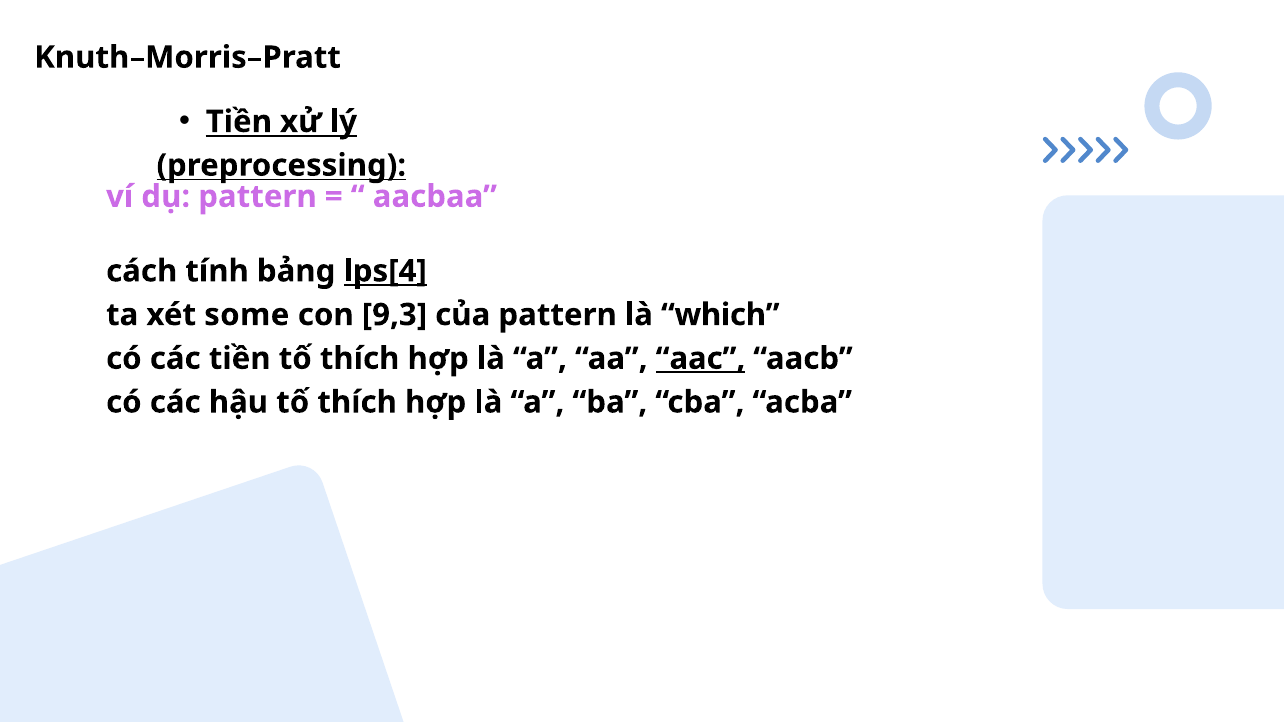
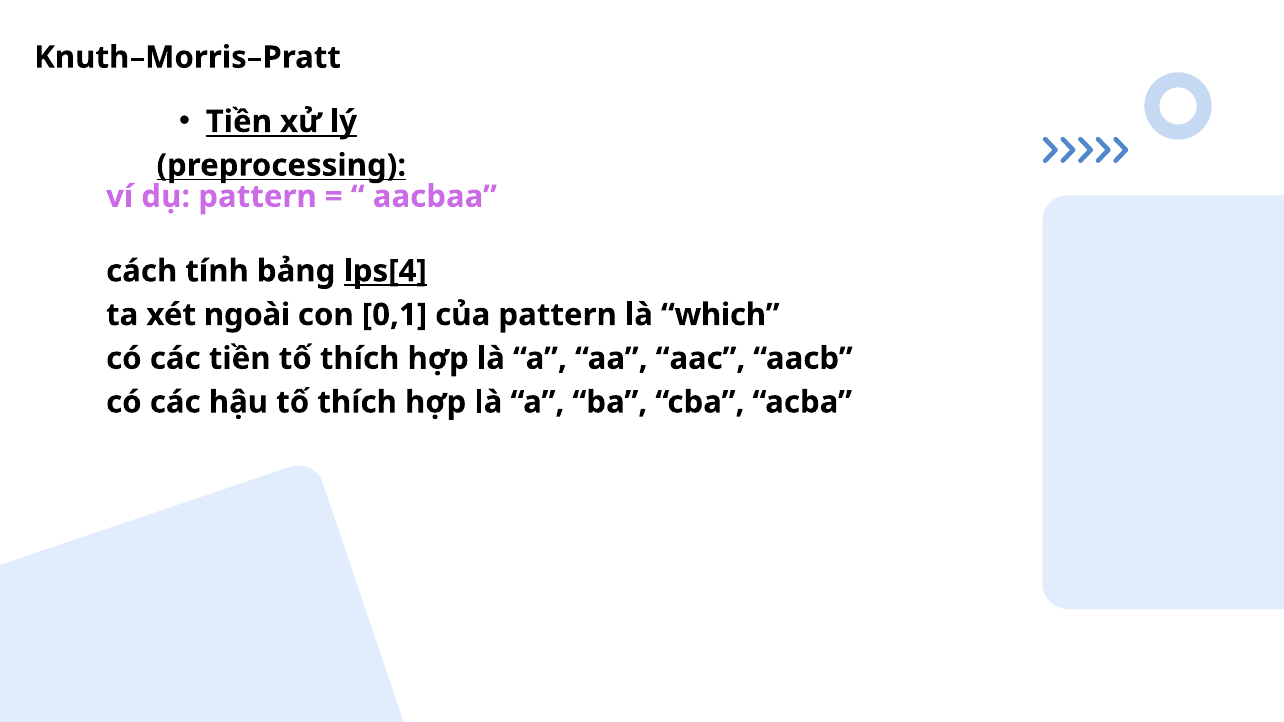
some: some -> ngoài
9,3: 9,3 -> 0,1
aac underline: present -> none
